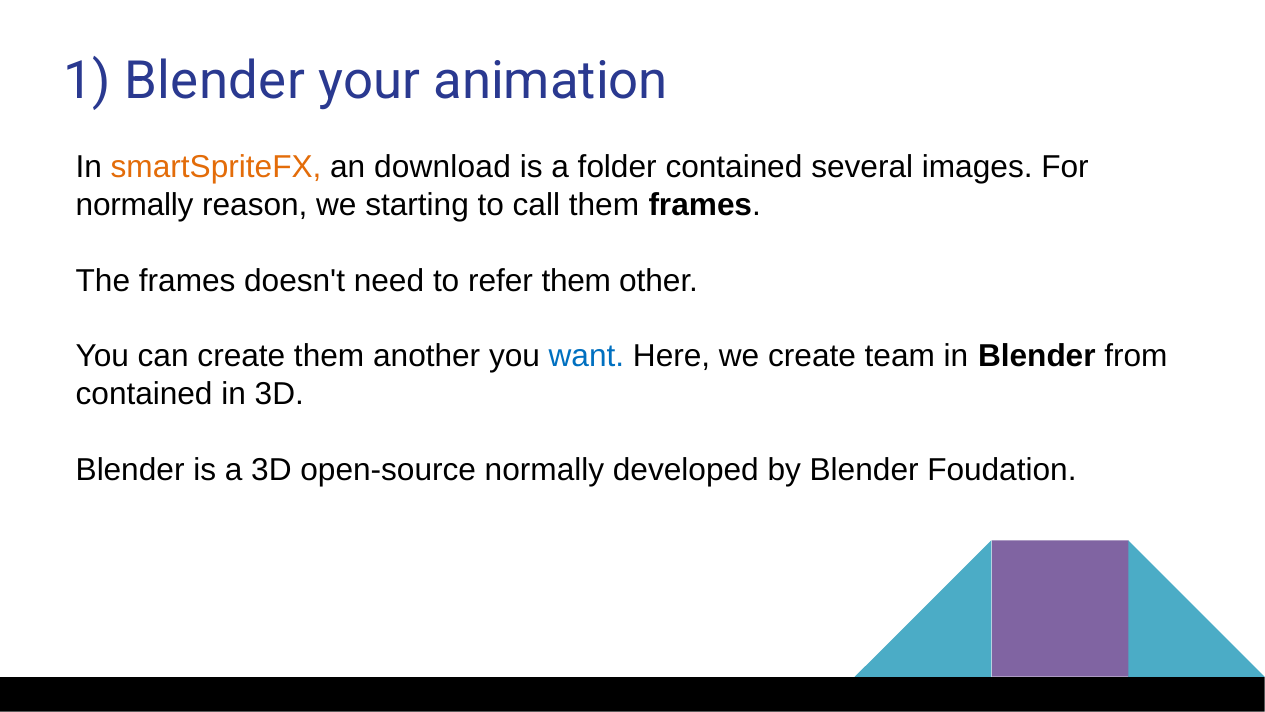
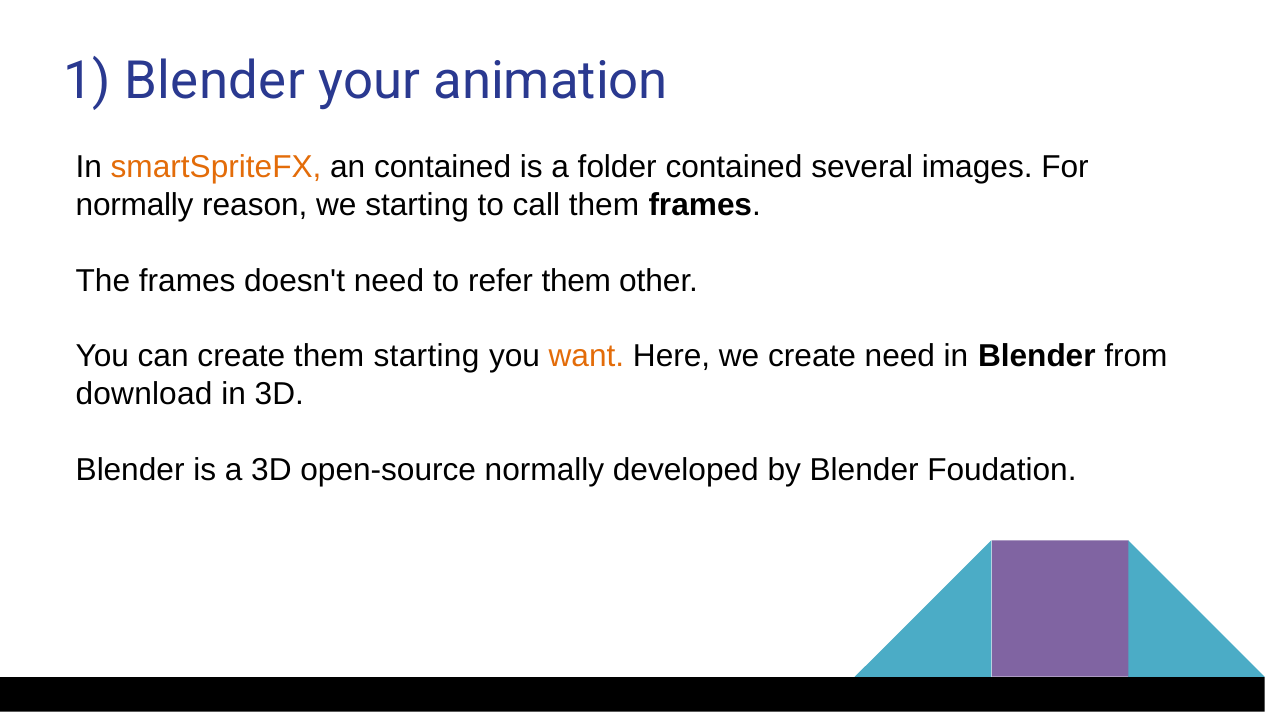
an download: download -> contained
them another: another -> starting
want colour: blue -> orange
create team: team -> need
contained at (144, 394): contained -> download
